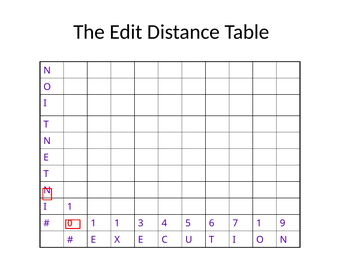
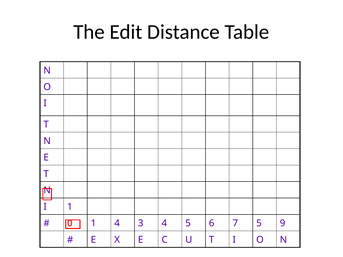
1 1: 1 -> 4
7 1: 1 -> 5
